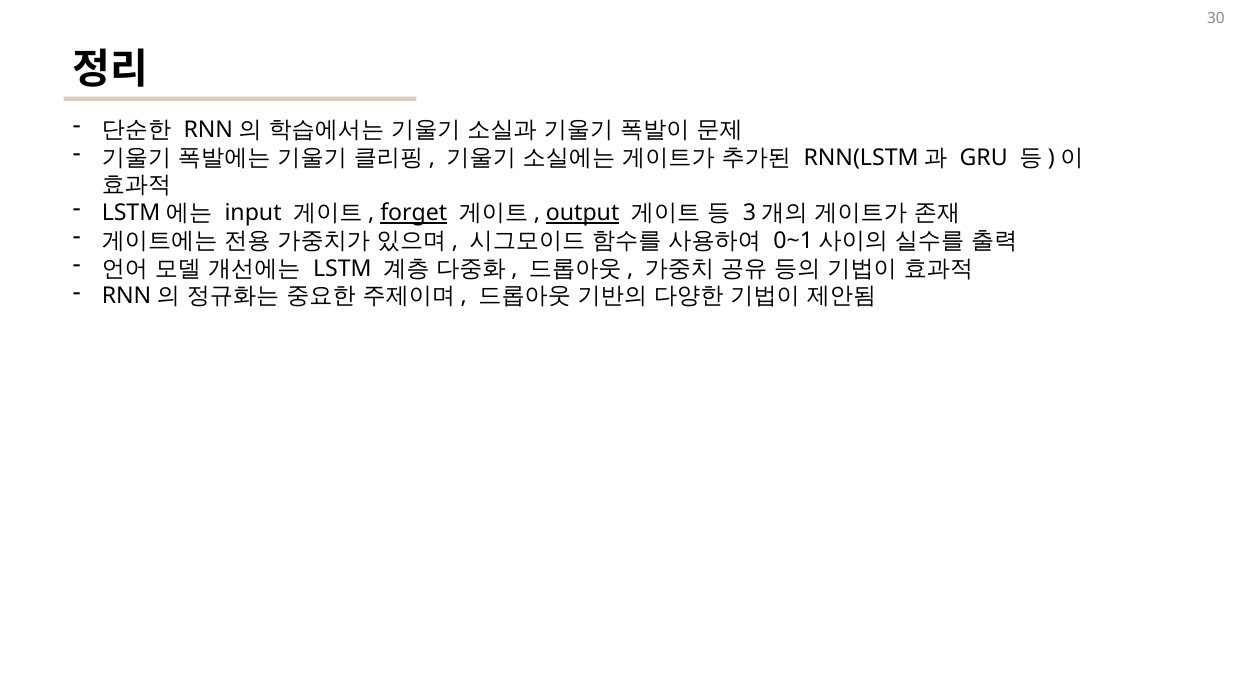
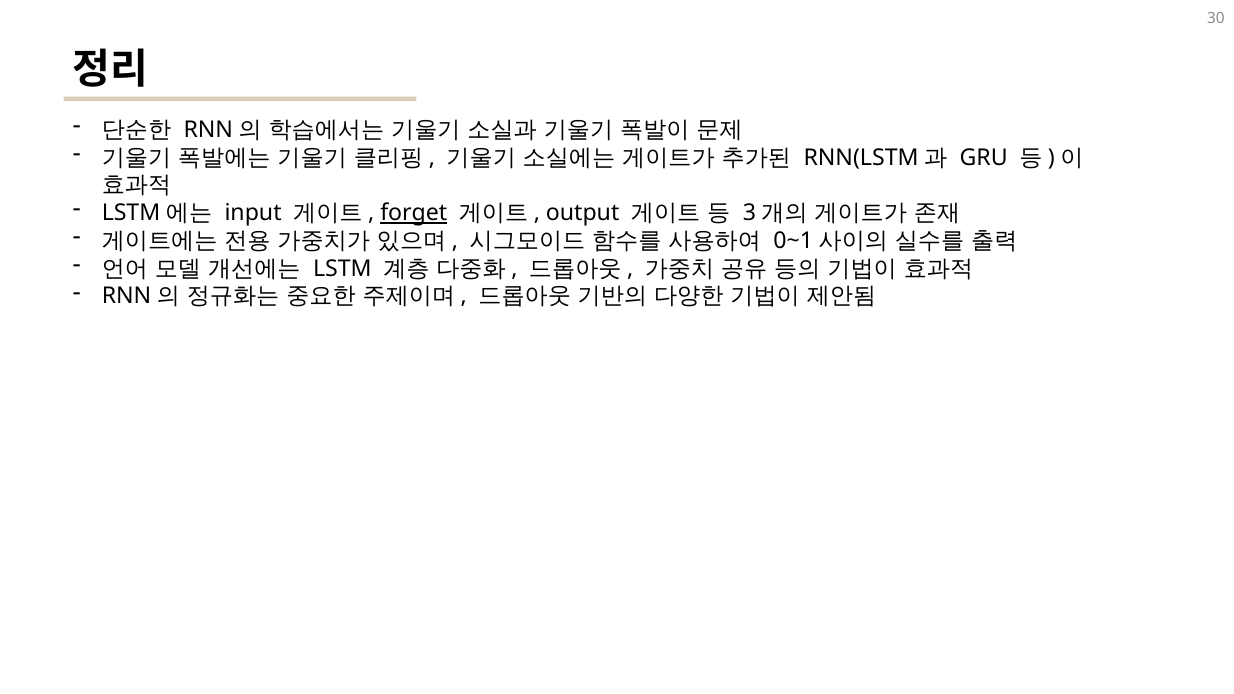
output underline: present -> none
